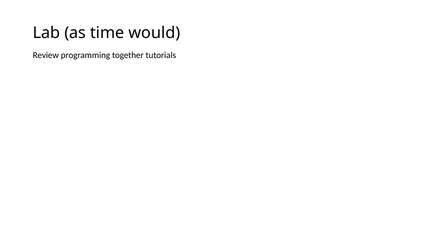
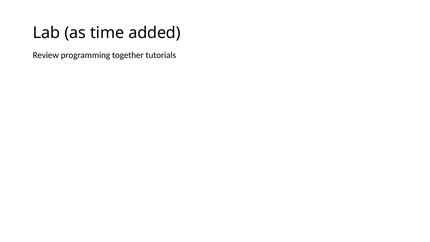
would: would -> added
